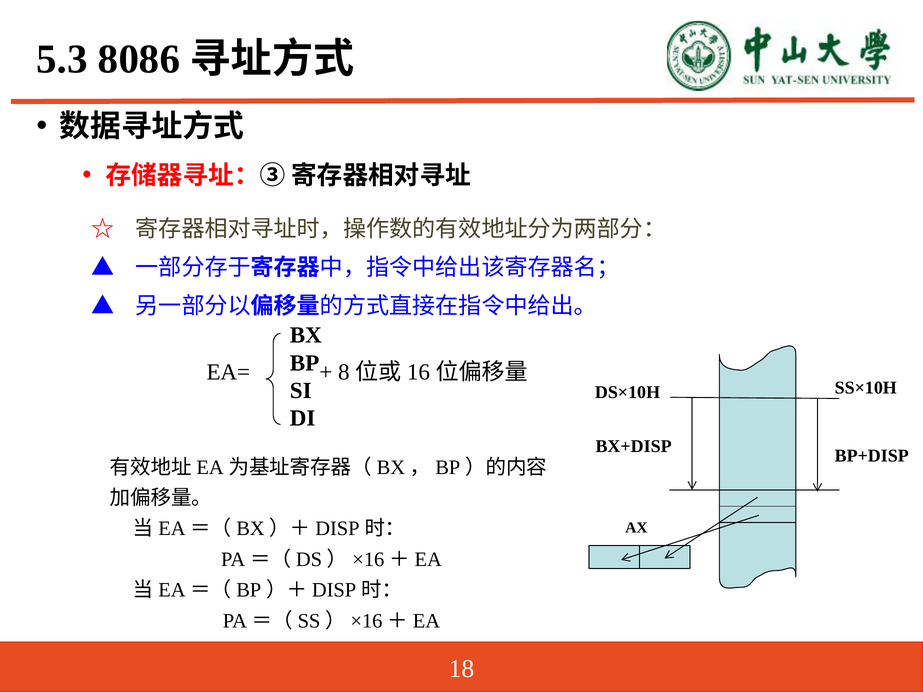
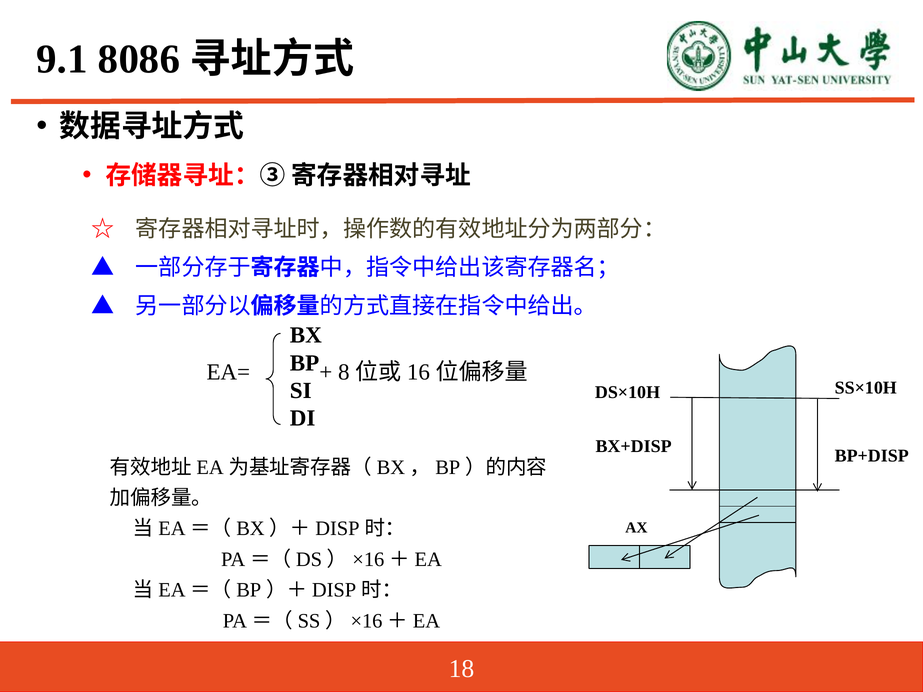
5.3: 5.3 -> 9.1
